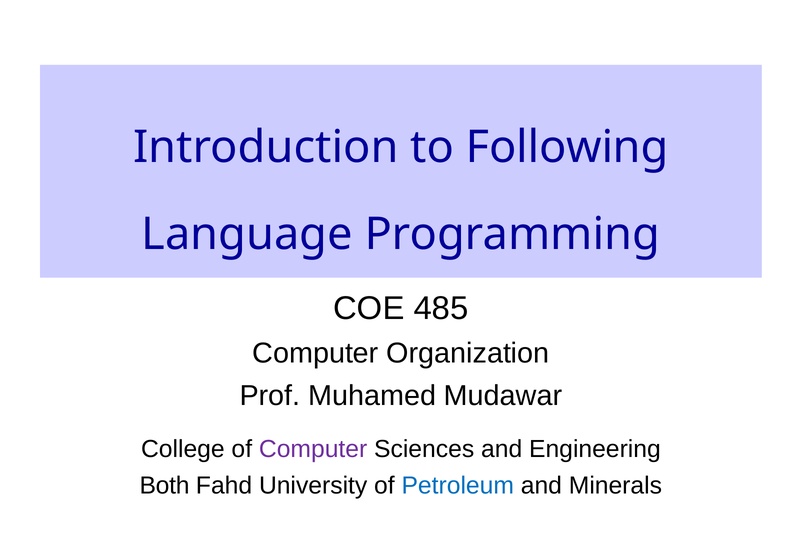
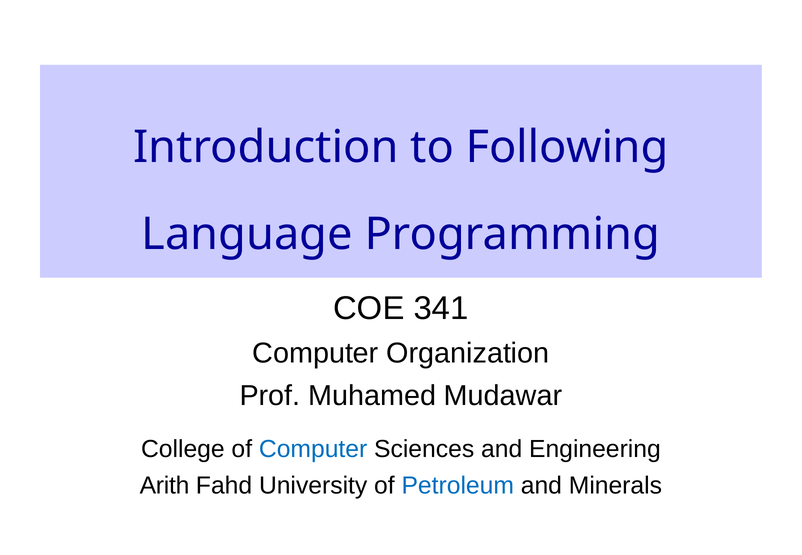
485: 485 -> 341
Computer at (313, 449) colour: purple -> blue
Both: Both -> Arith
